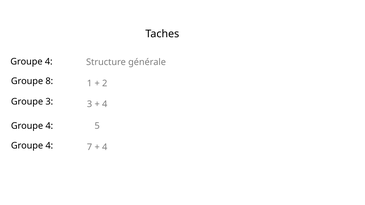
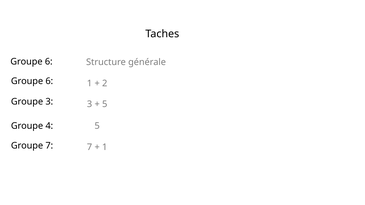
4 at (49, 62): 4 -> 6
8 at (49, 81): 8 -> 6
4 at (105, 104): 4 -> 5
4 at (49, 146): 4 -> 7
4 at (105, 147): 4 -> 1
